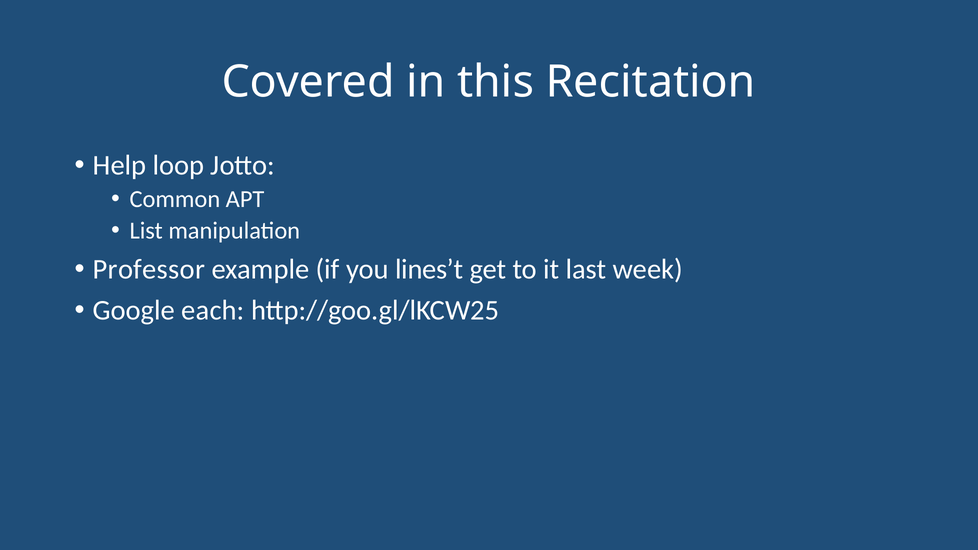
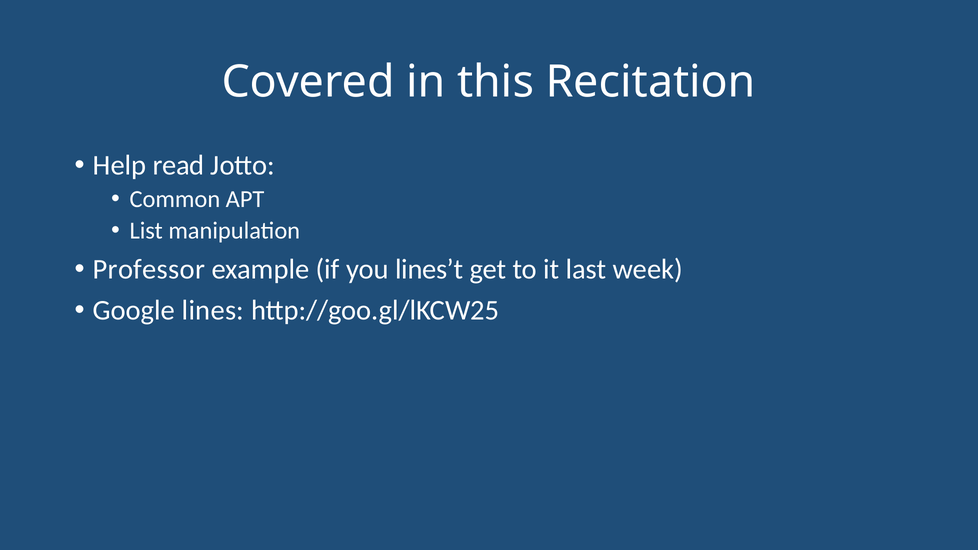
loop: loop -> read
each: each -> lines
